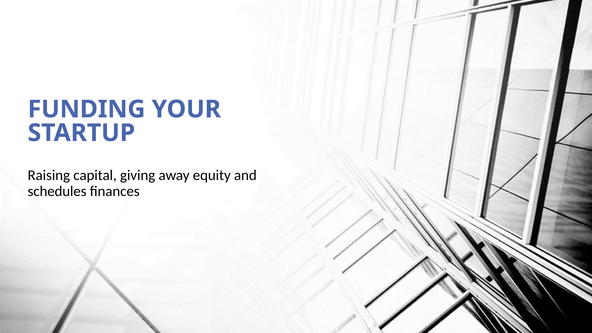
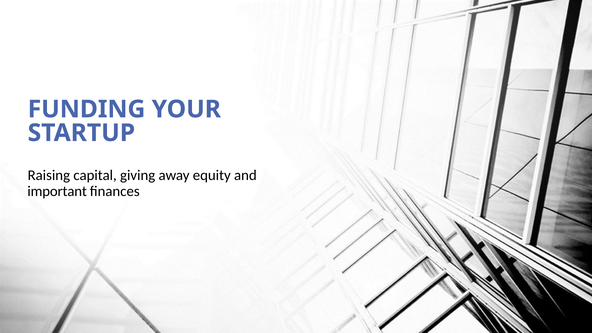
schedules: schedules -> important
